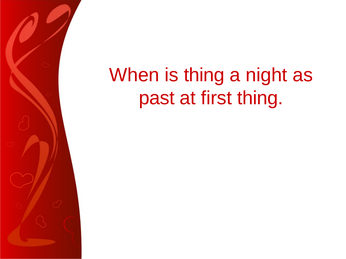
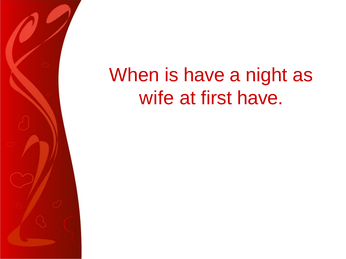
is thing: thing -> have
past: past -> wife
first thing: thing -> have
